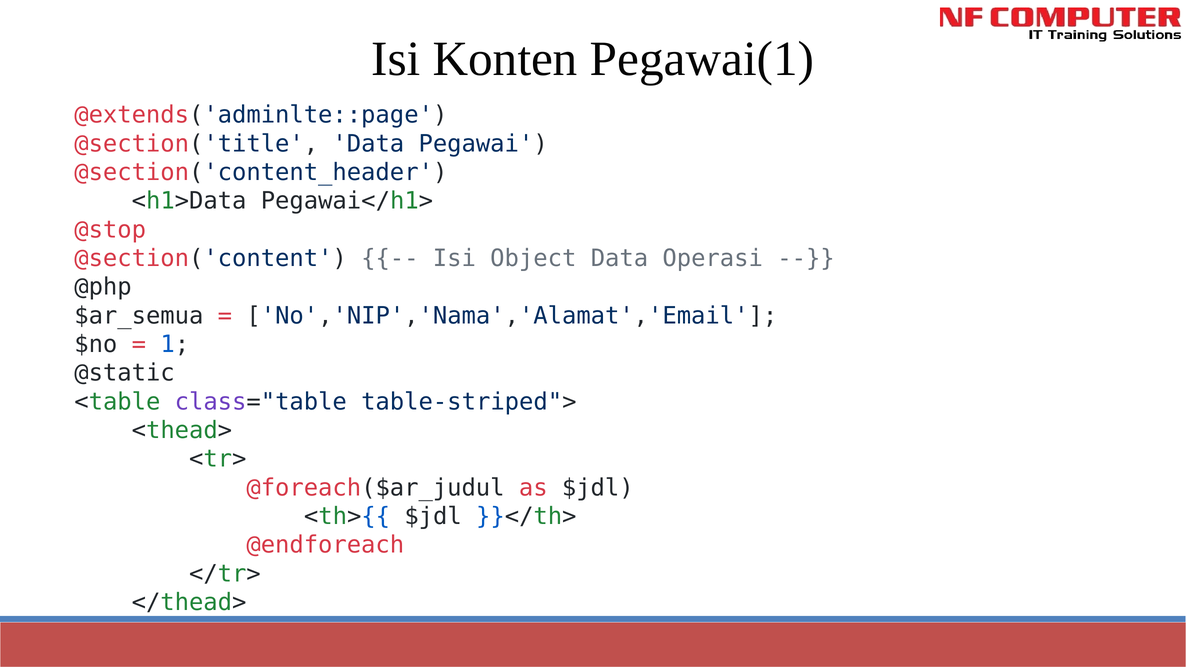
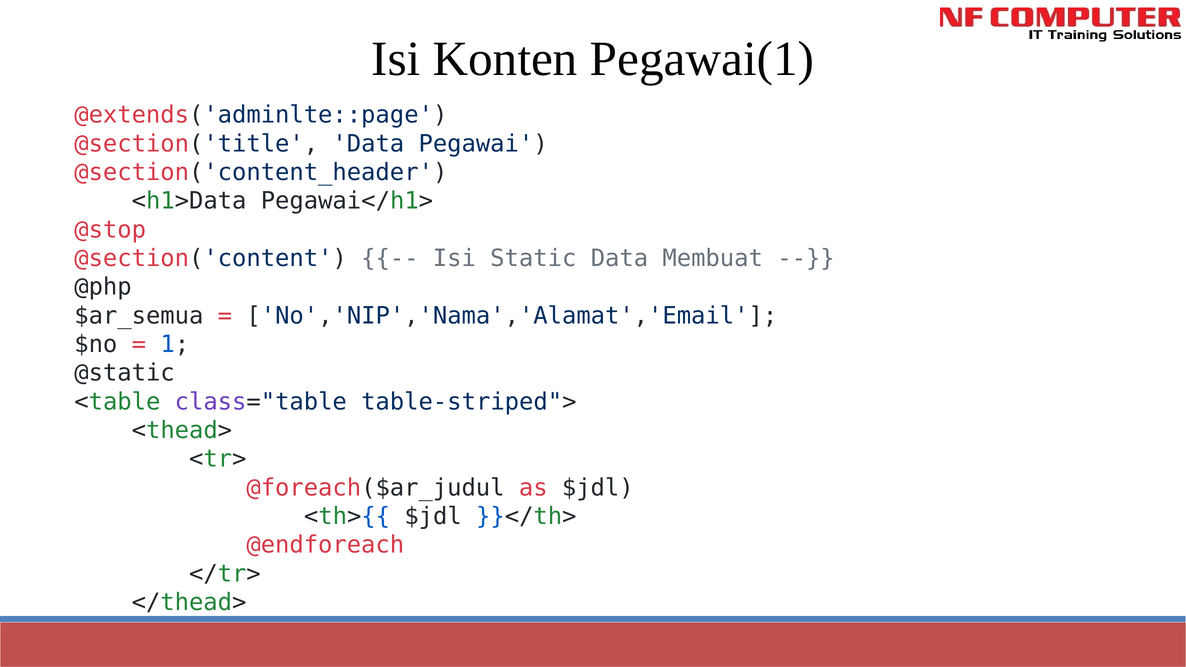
Object: Object -> Static
Operasi: Operasi -> Membuat
